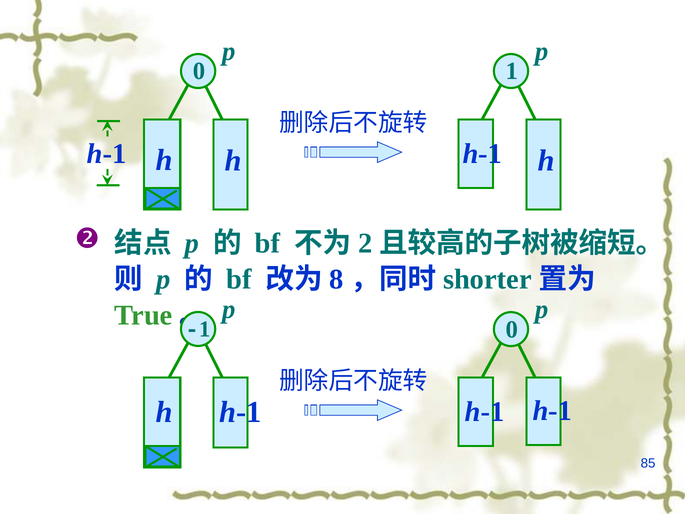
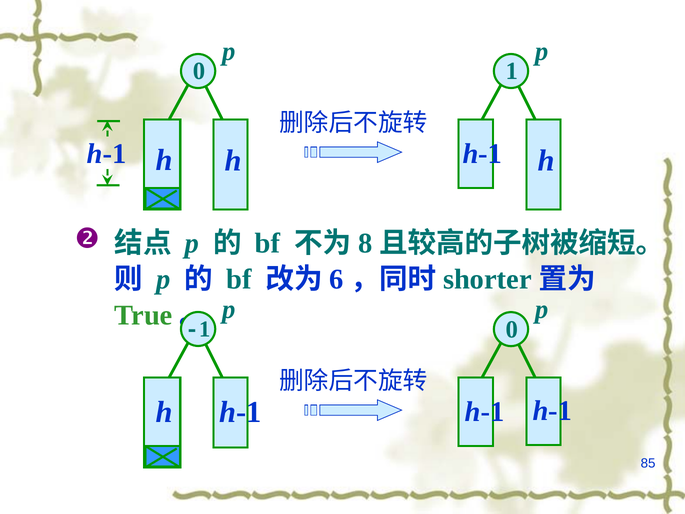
2: 2 -> 8
8: 8 -> 6
